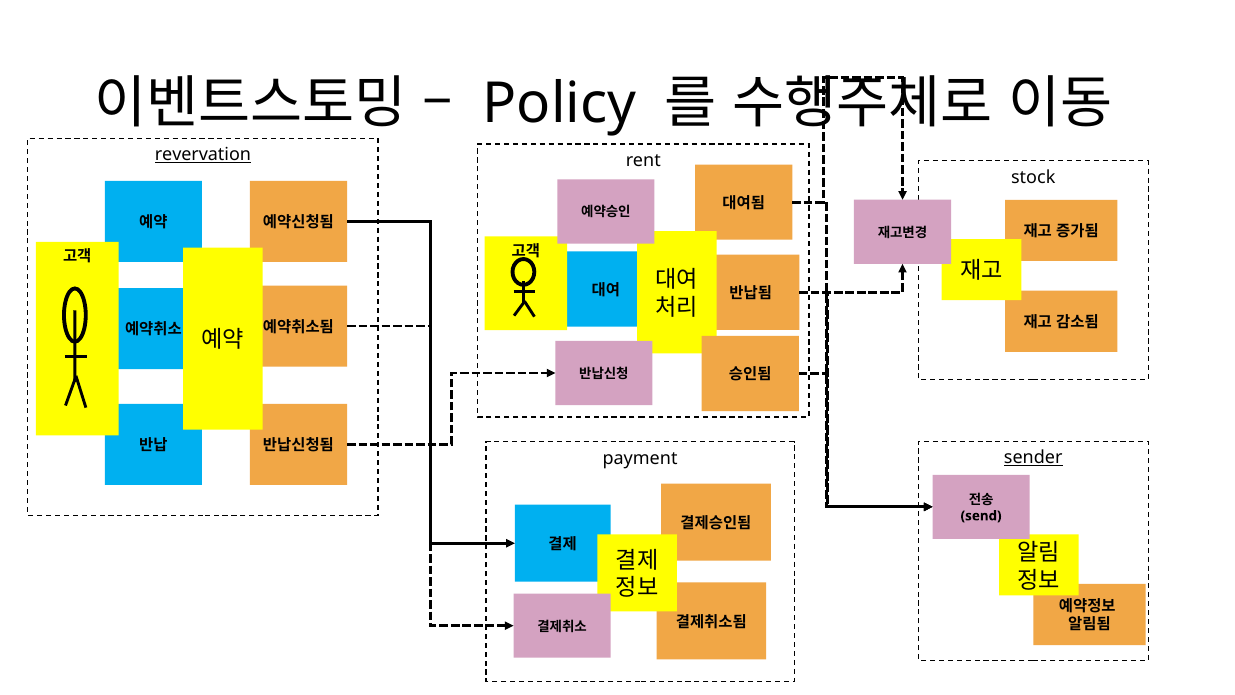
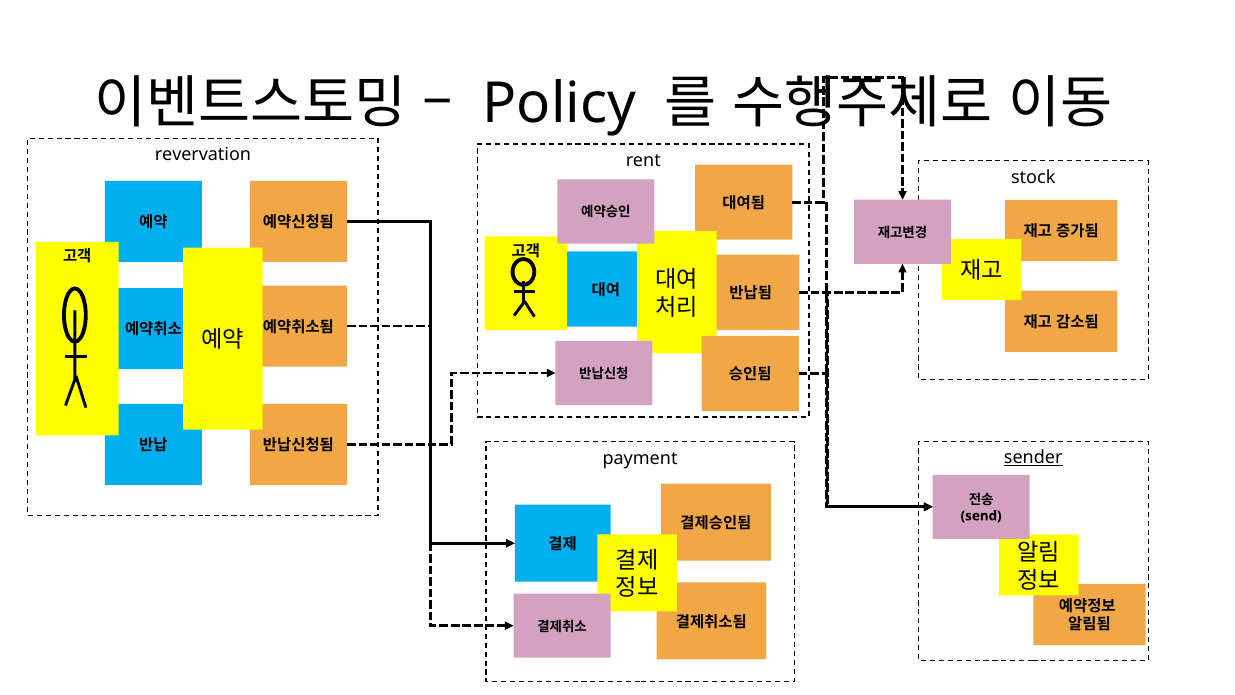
revervation underline: present -> none
